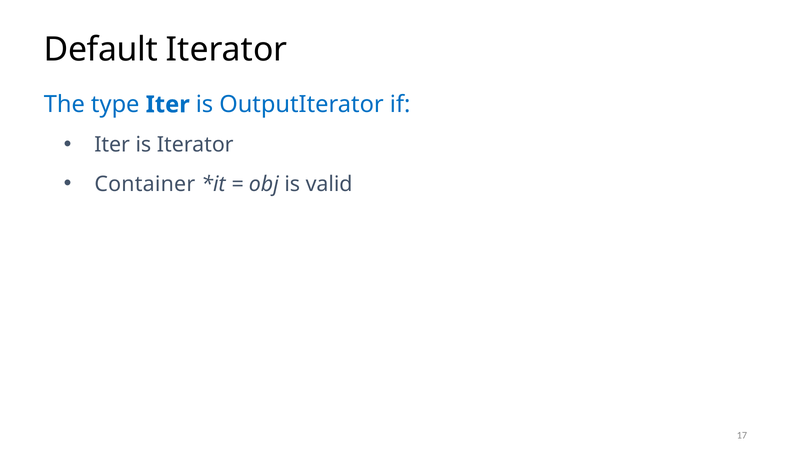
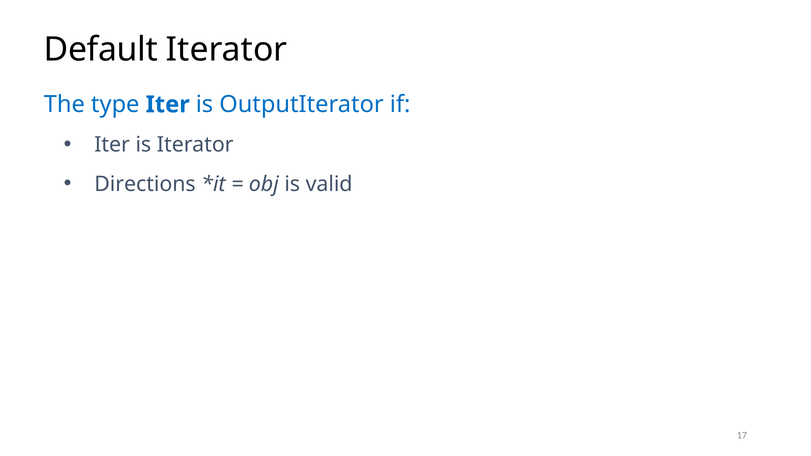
Container: Container -> Directions
